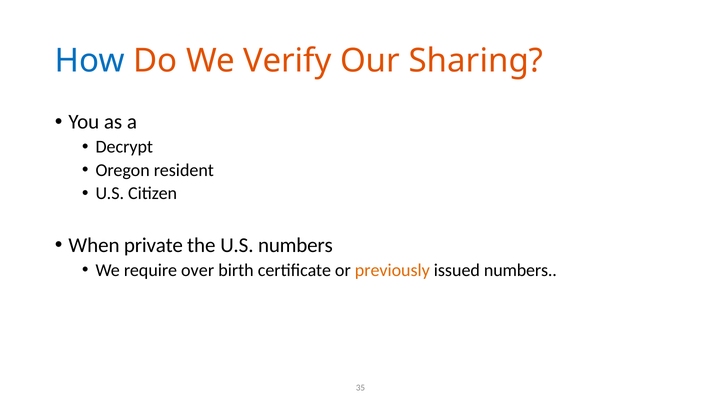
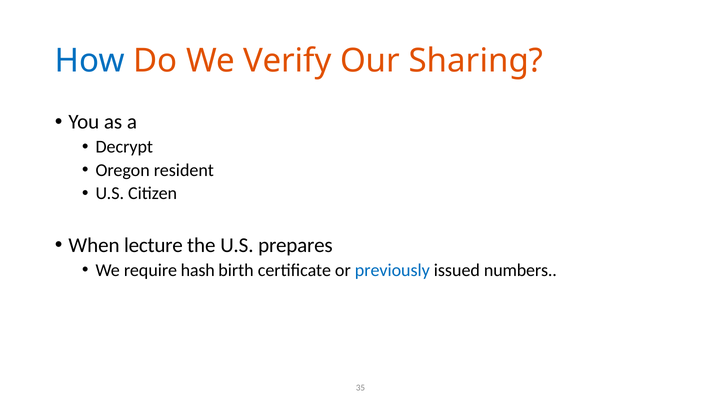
private: private -> lecture
U.S numbers: numbers -> prepares
over: over -> hash
previously colour: orange -> blue
